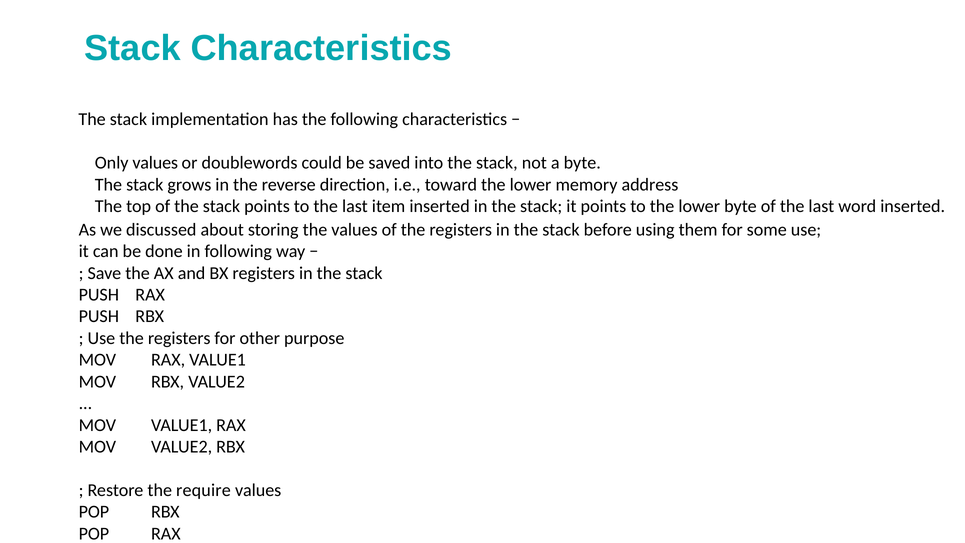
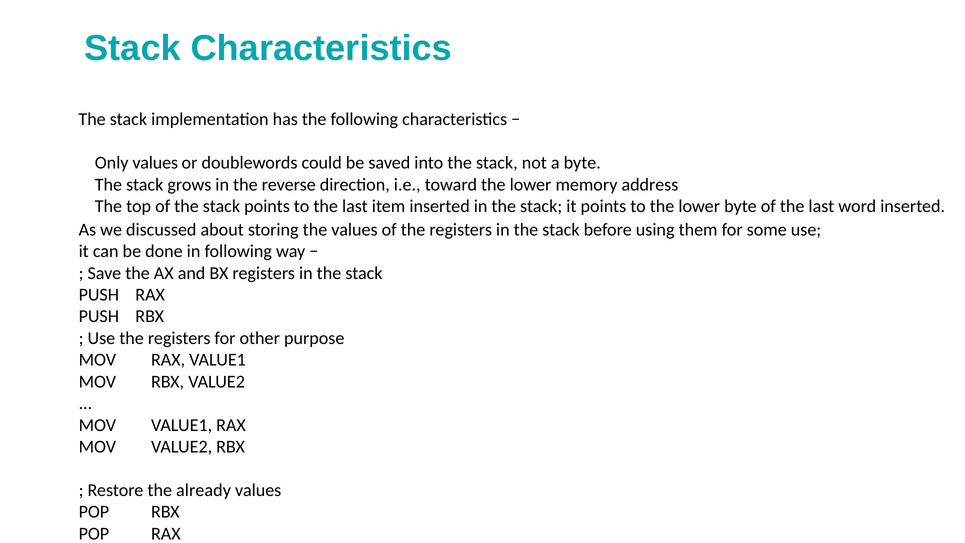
require: require -> already
